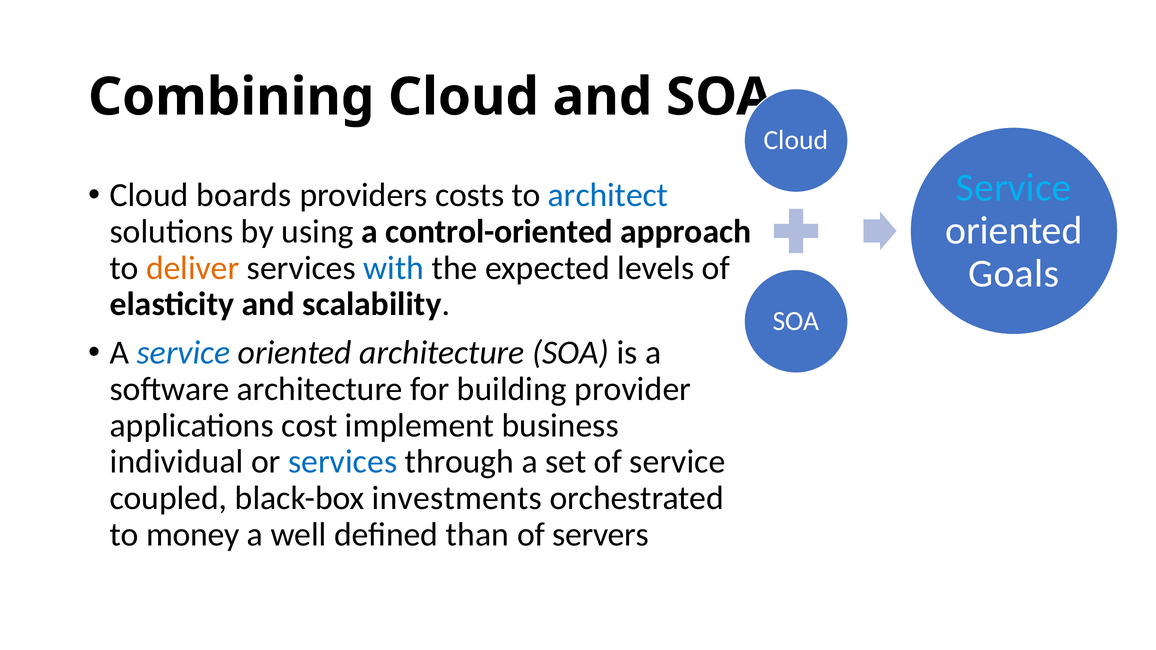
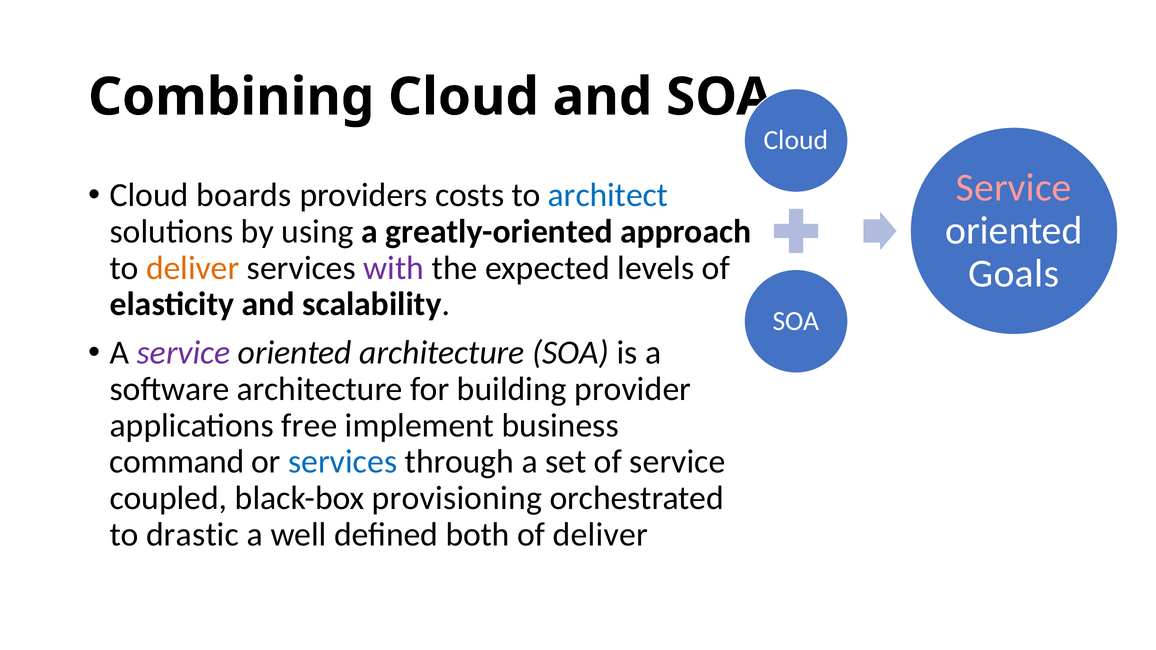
Service at (1014, 188) colour: light blue -> pink
control-oriented: control-oriented -> greatly-oriented
with colour: blue -> purple
service at (184, 353) colour: blue -> purple
cost: cost -> free
individual: individual -> command
investments: investments -> provisioning
money: money -> drastic
than: than -> both
of servers: servers -> deliver
